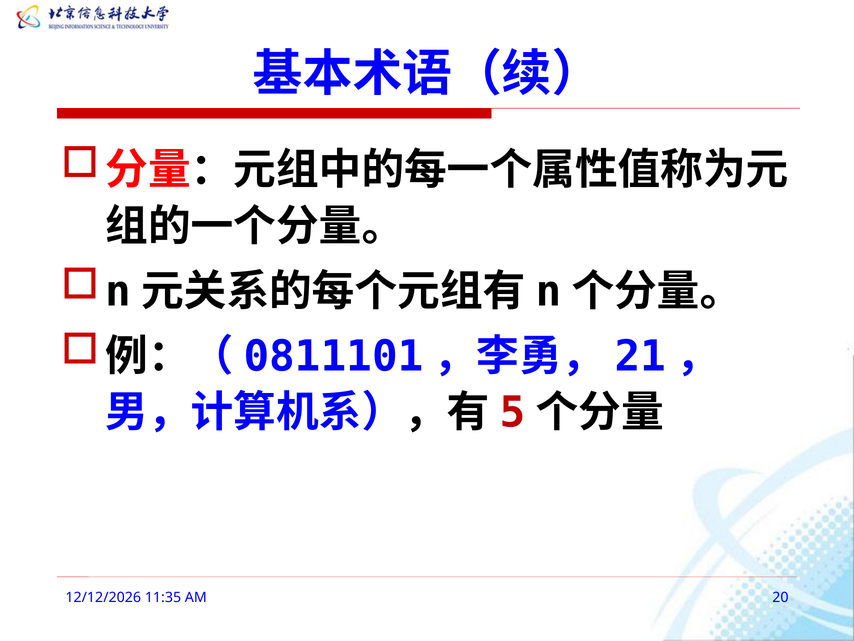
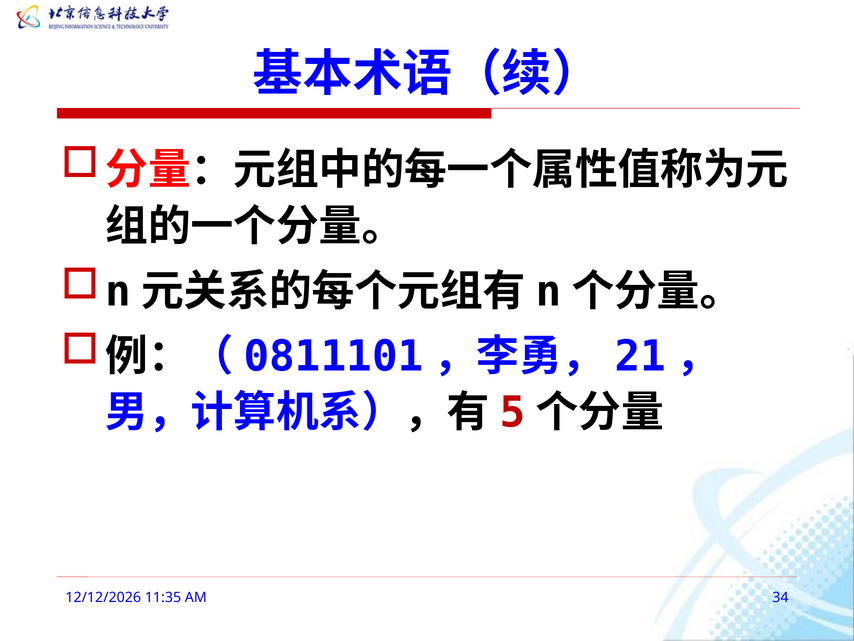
20: 20 -> 34
